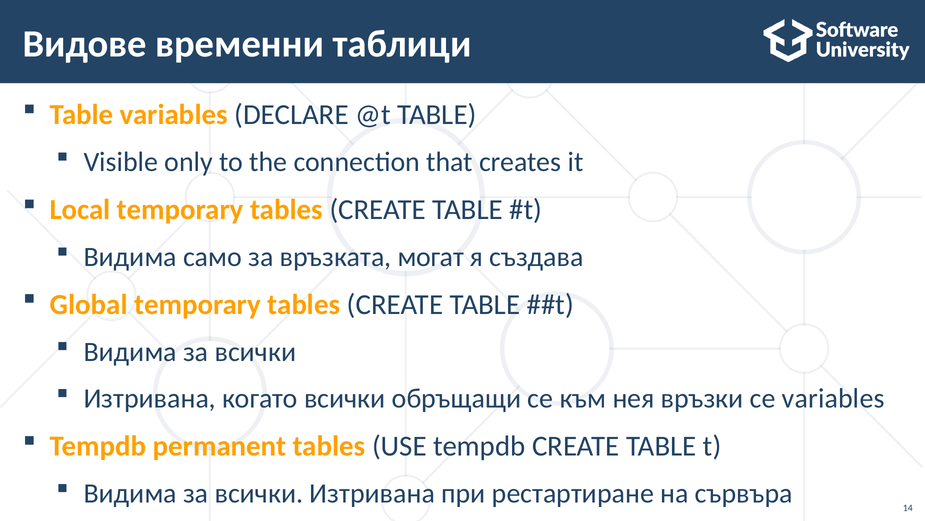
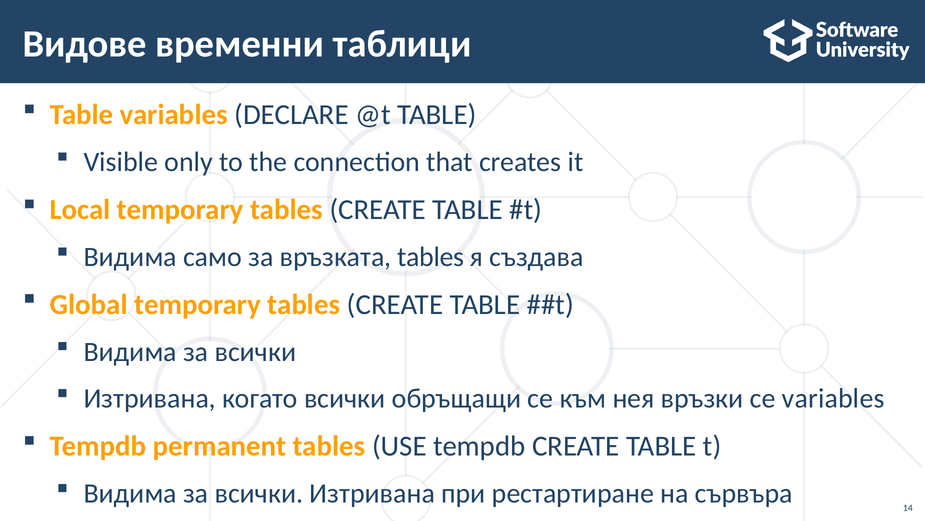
връзката могат: могат -> tables
